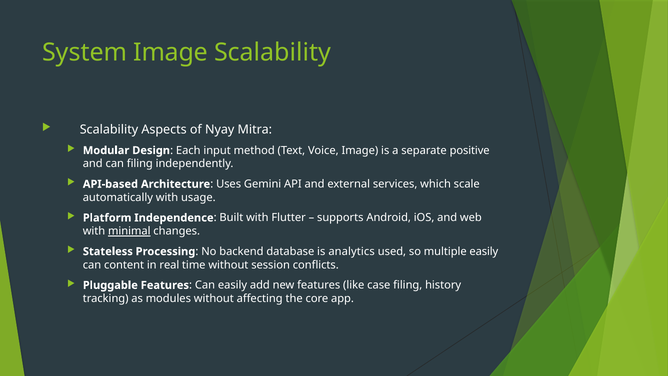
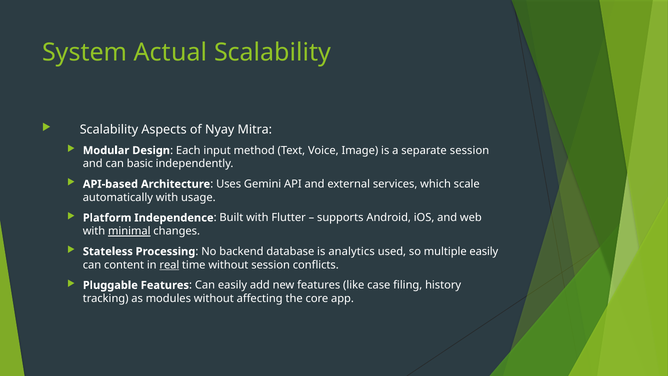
System Image: Image -> Actual
separate positive: positive -> session
can filing: filing -> basic
real underline: none -> present
